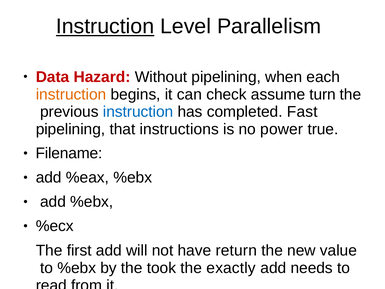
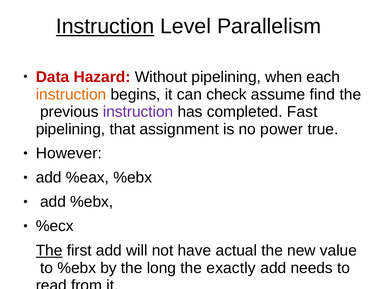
turn: turn -> find
instruction at (138, 112) colour: blue -> purple
instructions: instructions -> assignment
Filename: Filename -> However
The at (49, 251) underline: none -> present
return: return -> actual
took: took -> long
